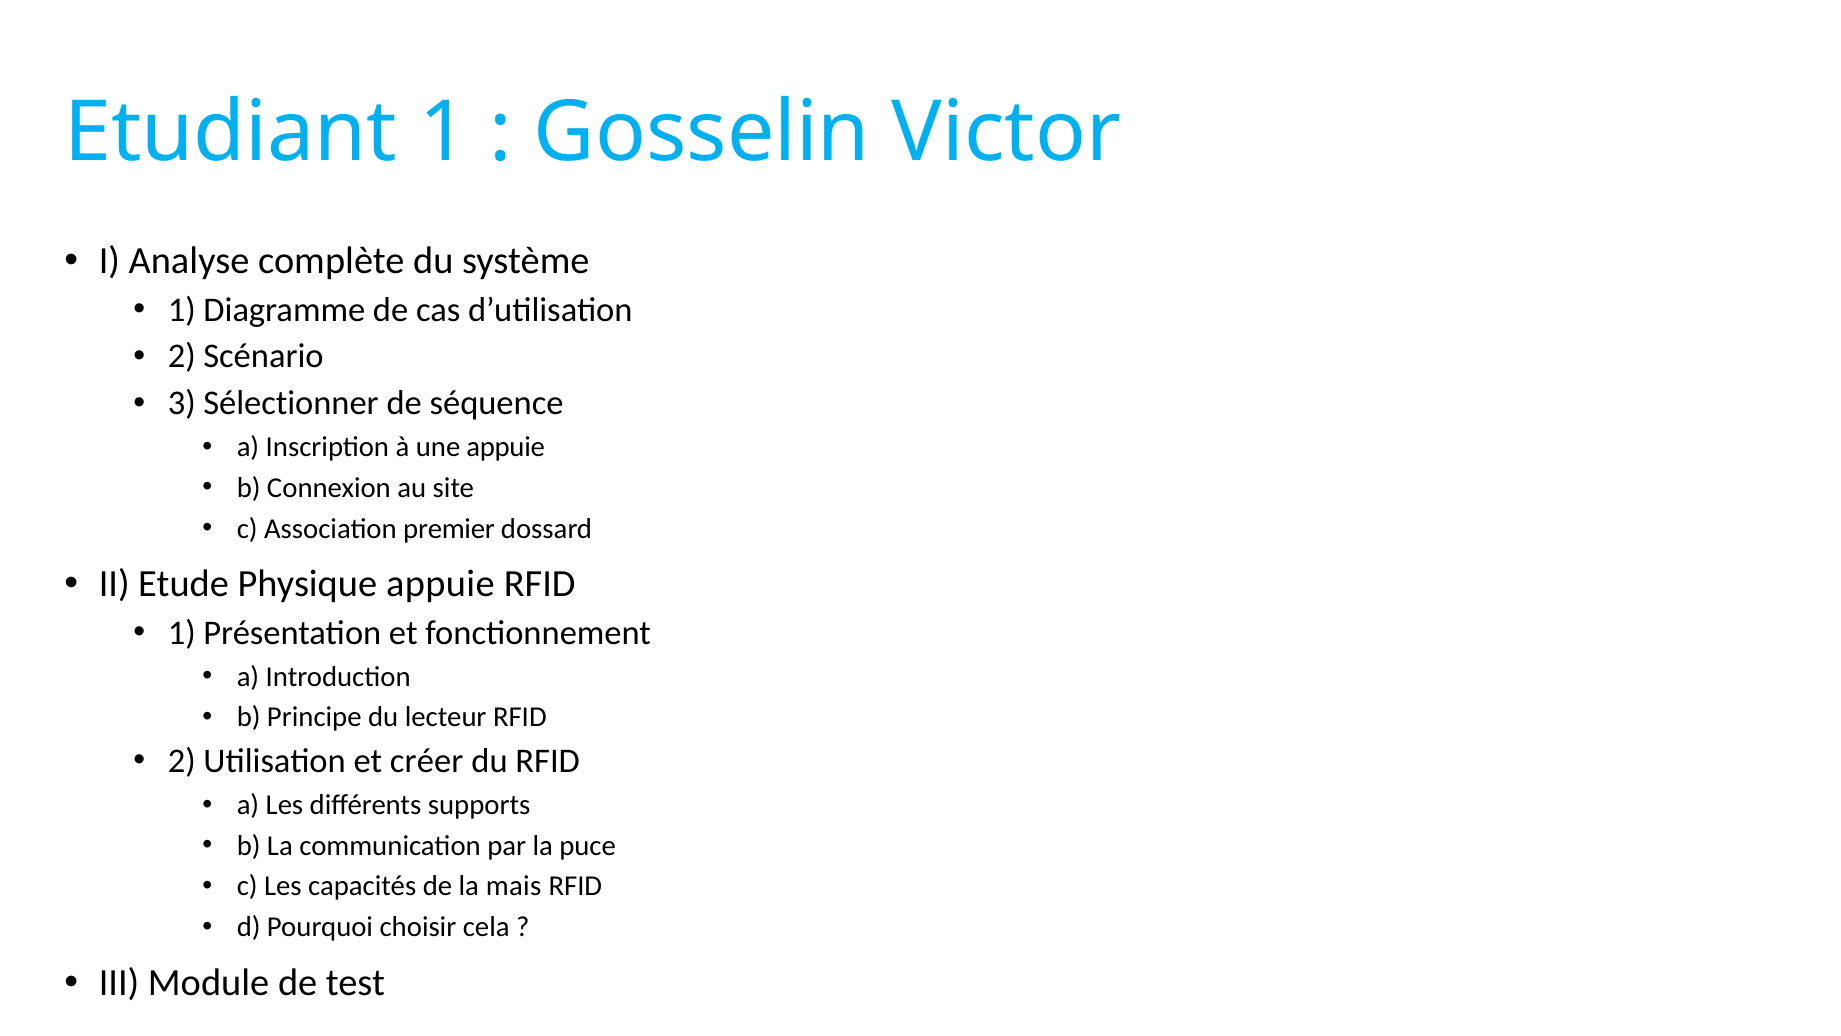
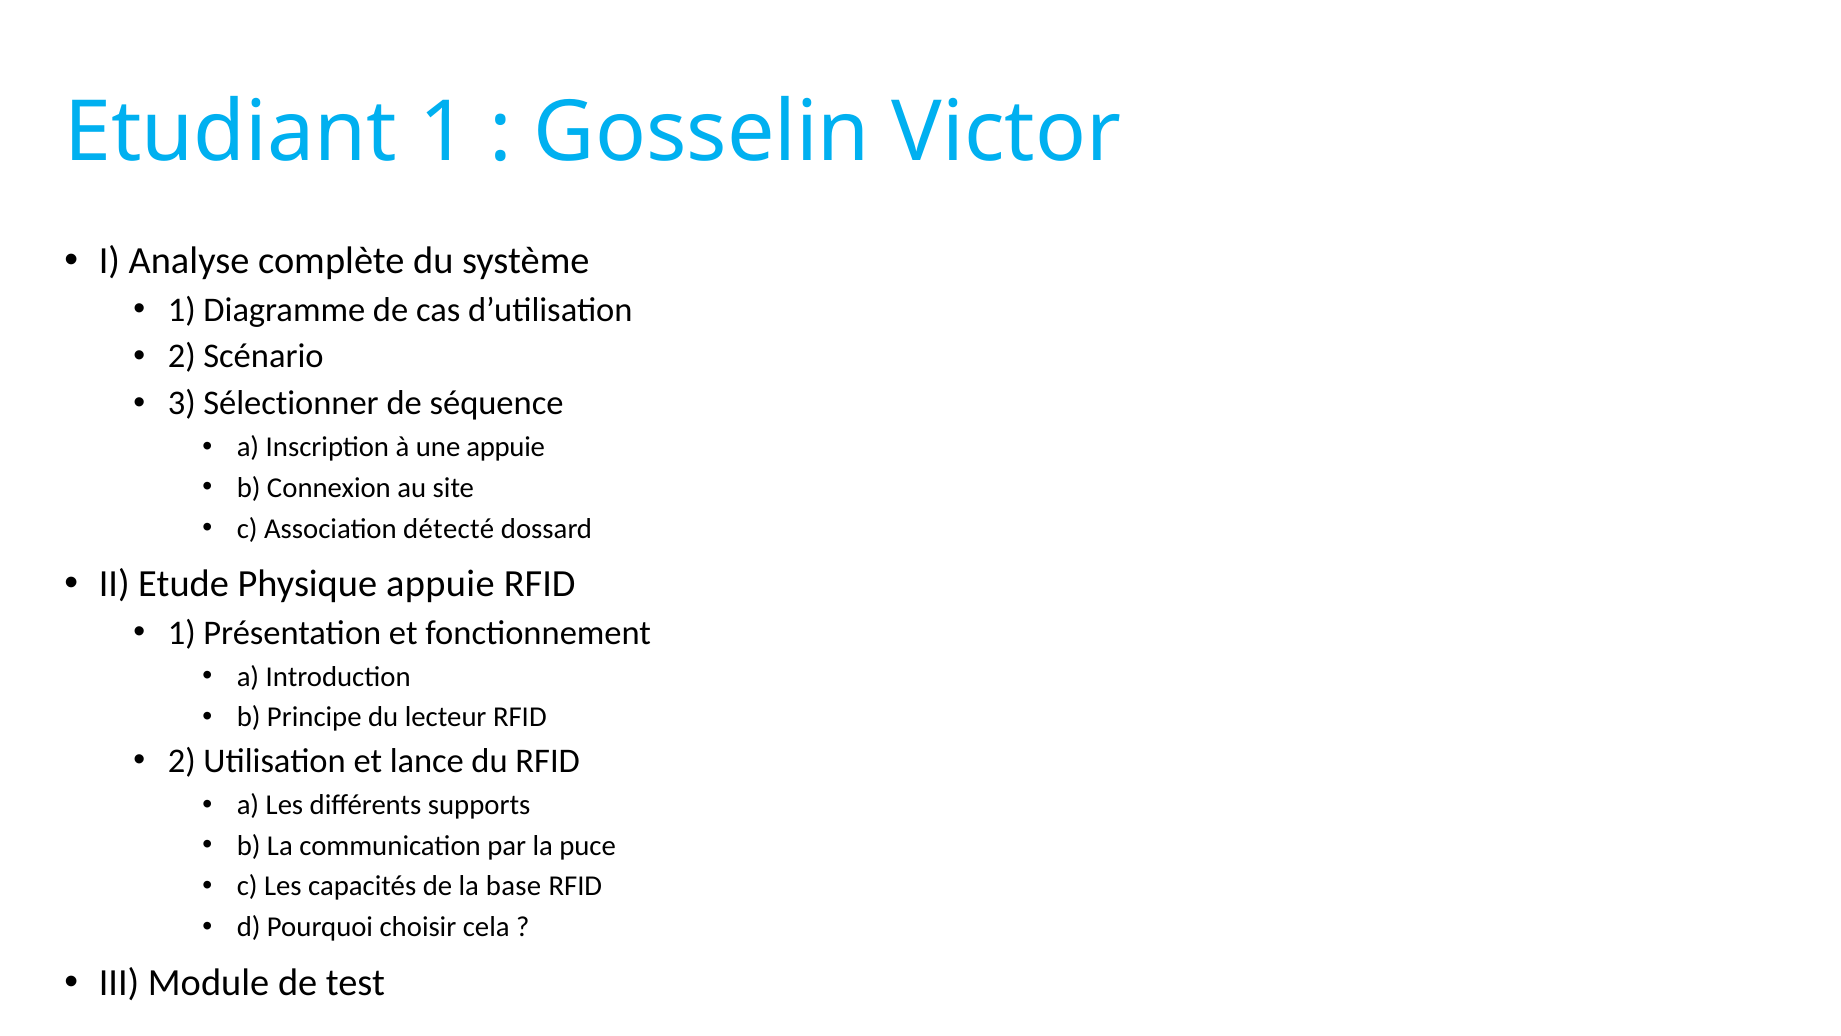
premier: premier -> détecté
créer: créer -> lance
mais: mais -> base
